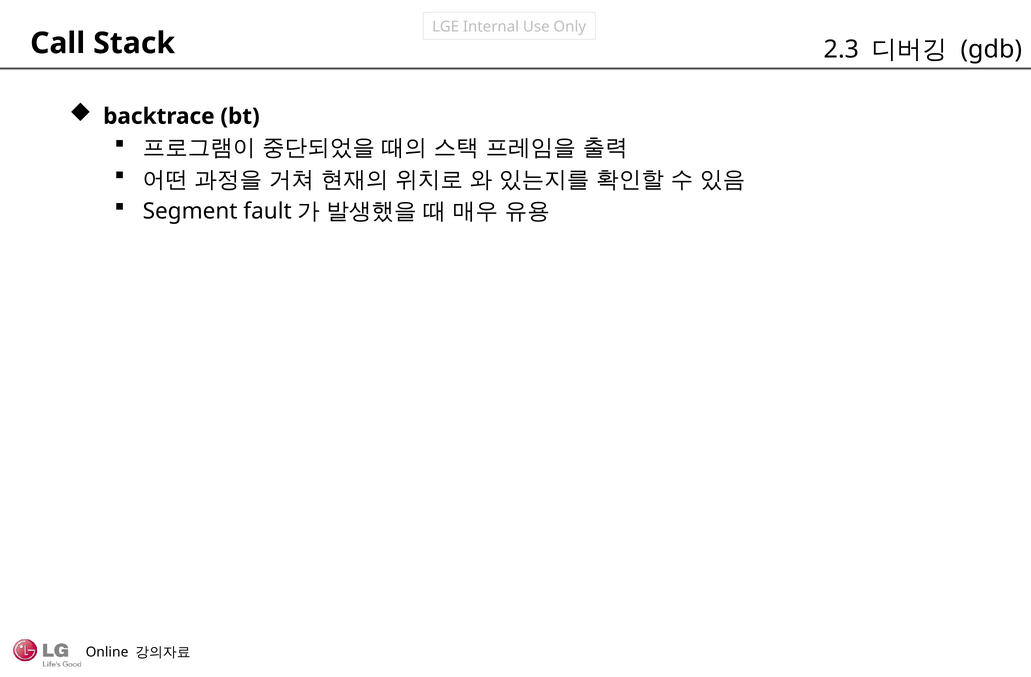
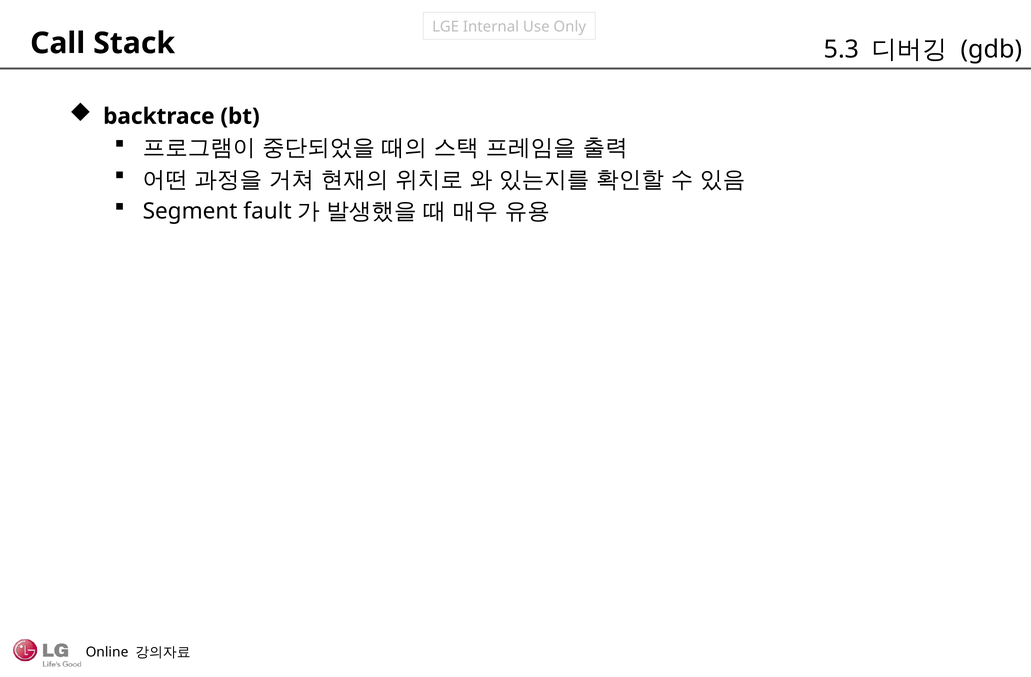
2.3: 2.3 -> 5.3
